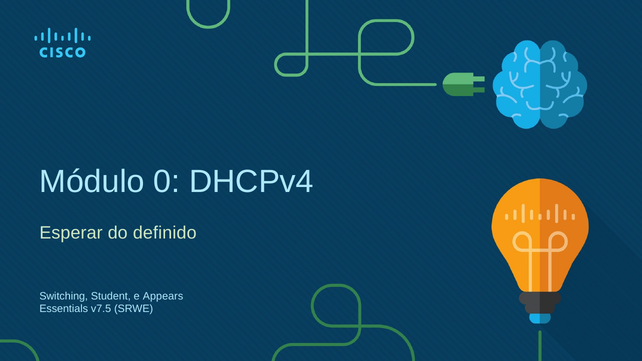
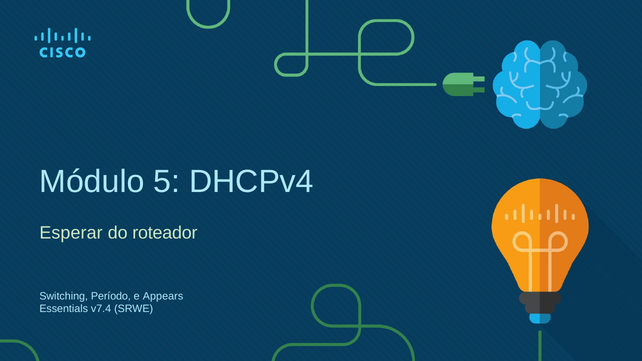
0: 0 -> 5
definido: definido -> roteador
Student: Student -> Período
v7.5: v7.5 -> v7.4
